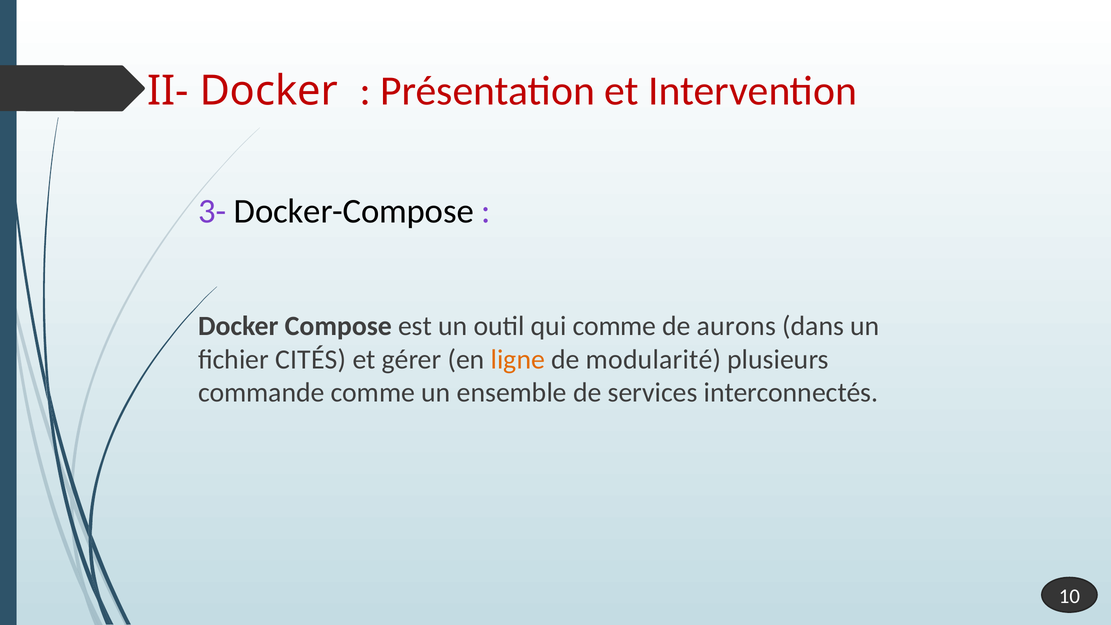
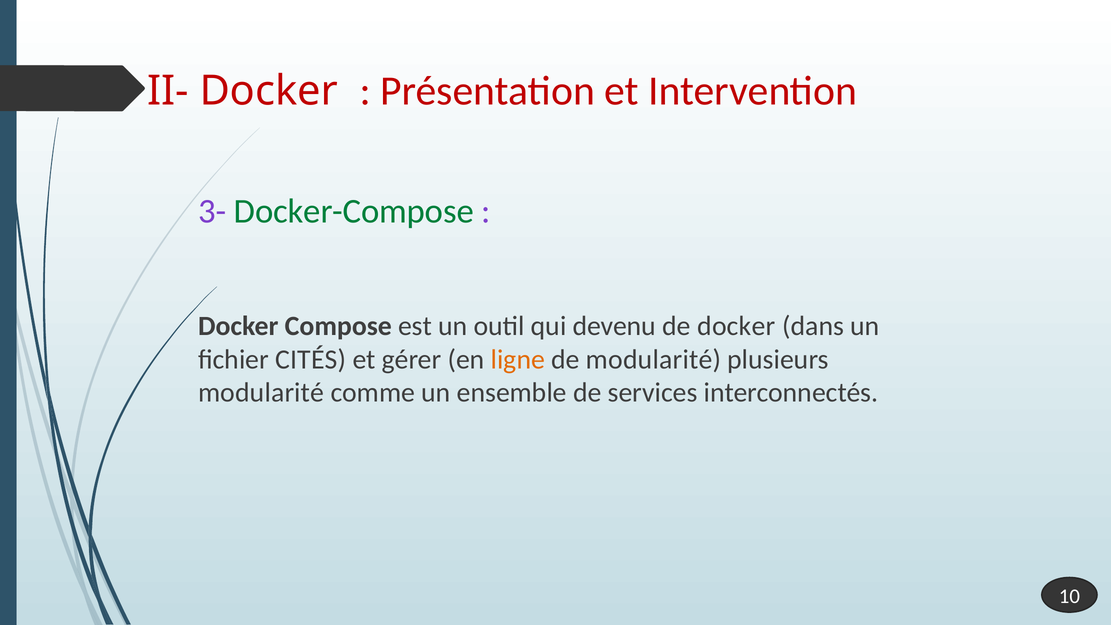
Docker-Compose colour: black -> green
qui comme: comme -> devenu
de aurons: aurons -> docker
commande at (261, 393): commande -> modularité
